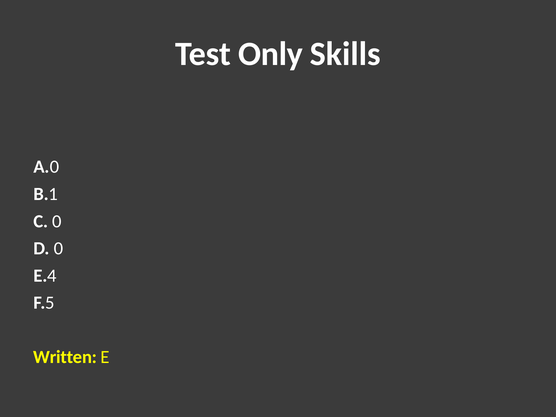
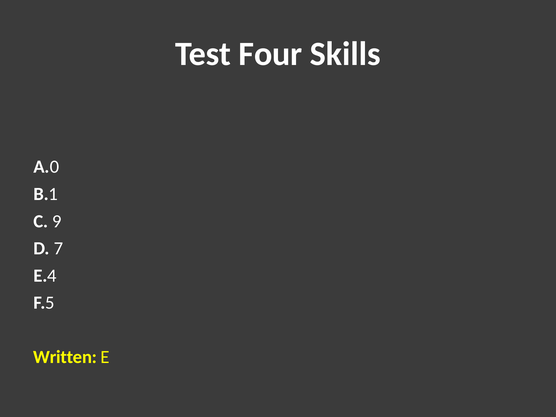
Only: Only -> Four
C 0: 0 -> 9
D 0: 0 -> 7
